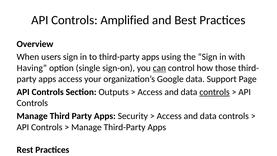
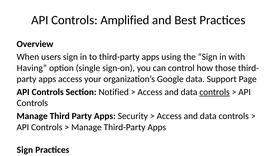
can underline: present -> none
Outputs: Outputs -> Notified
Rest at (25, 150): Rest -> Sign
